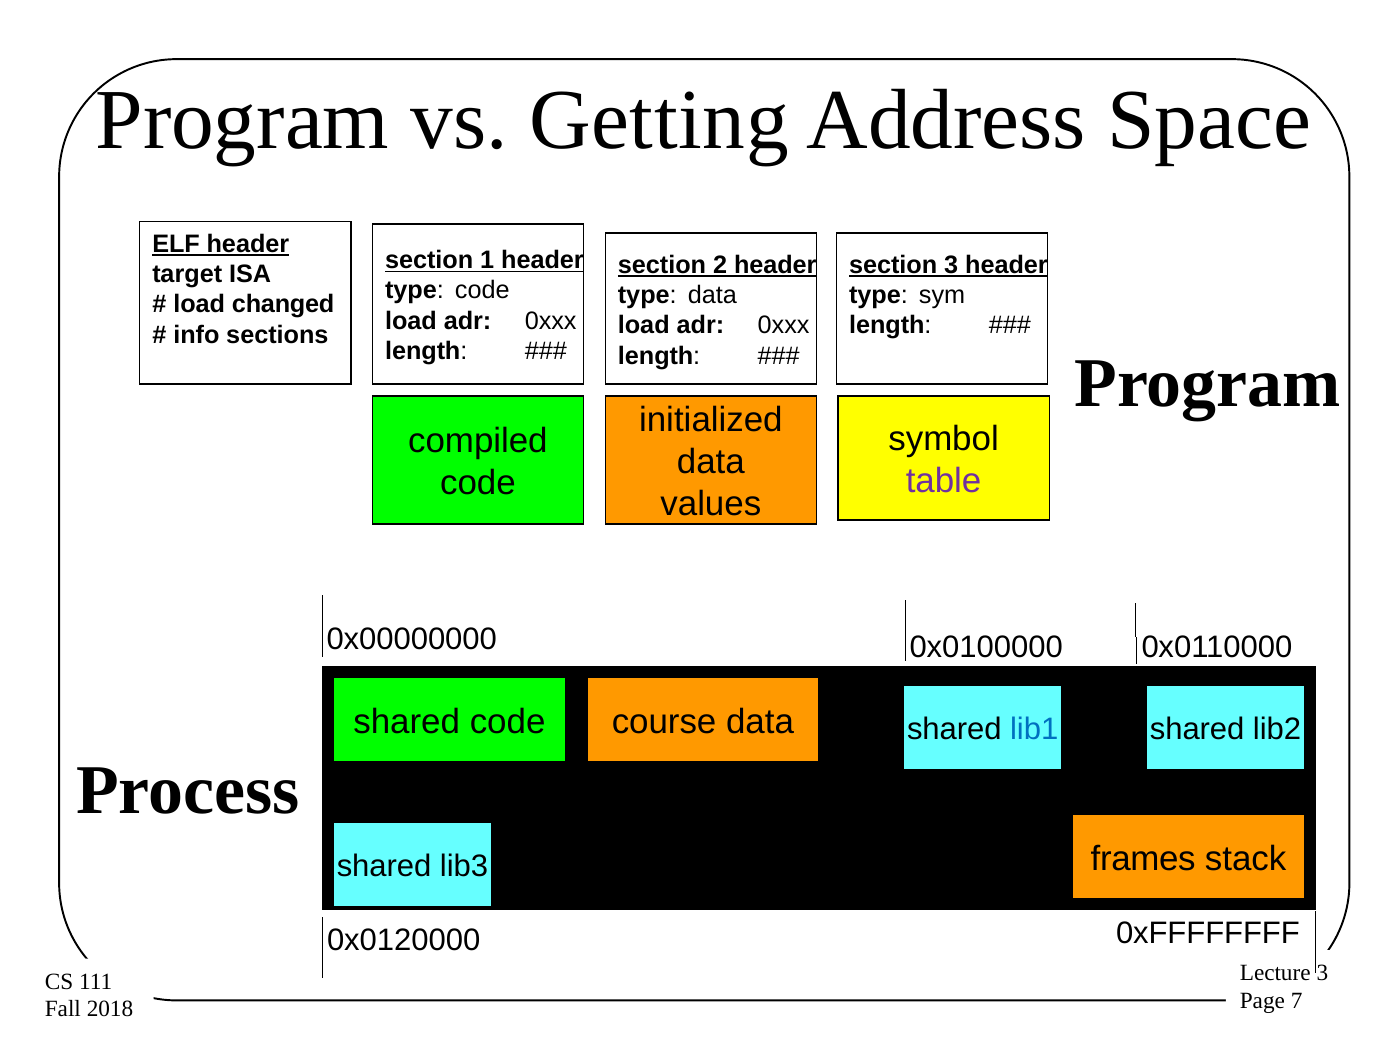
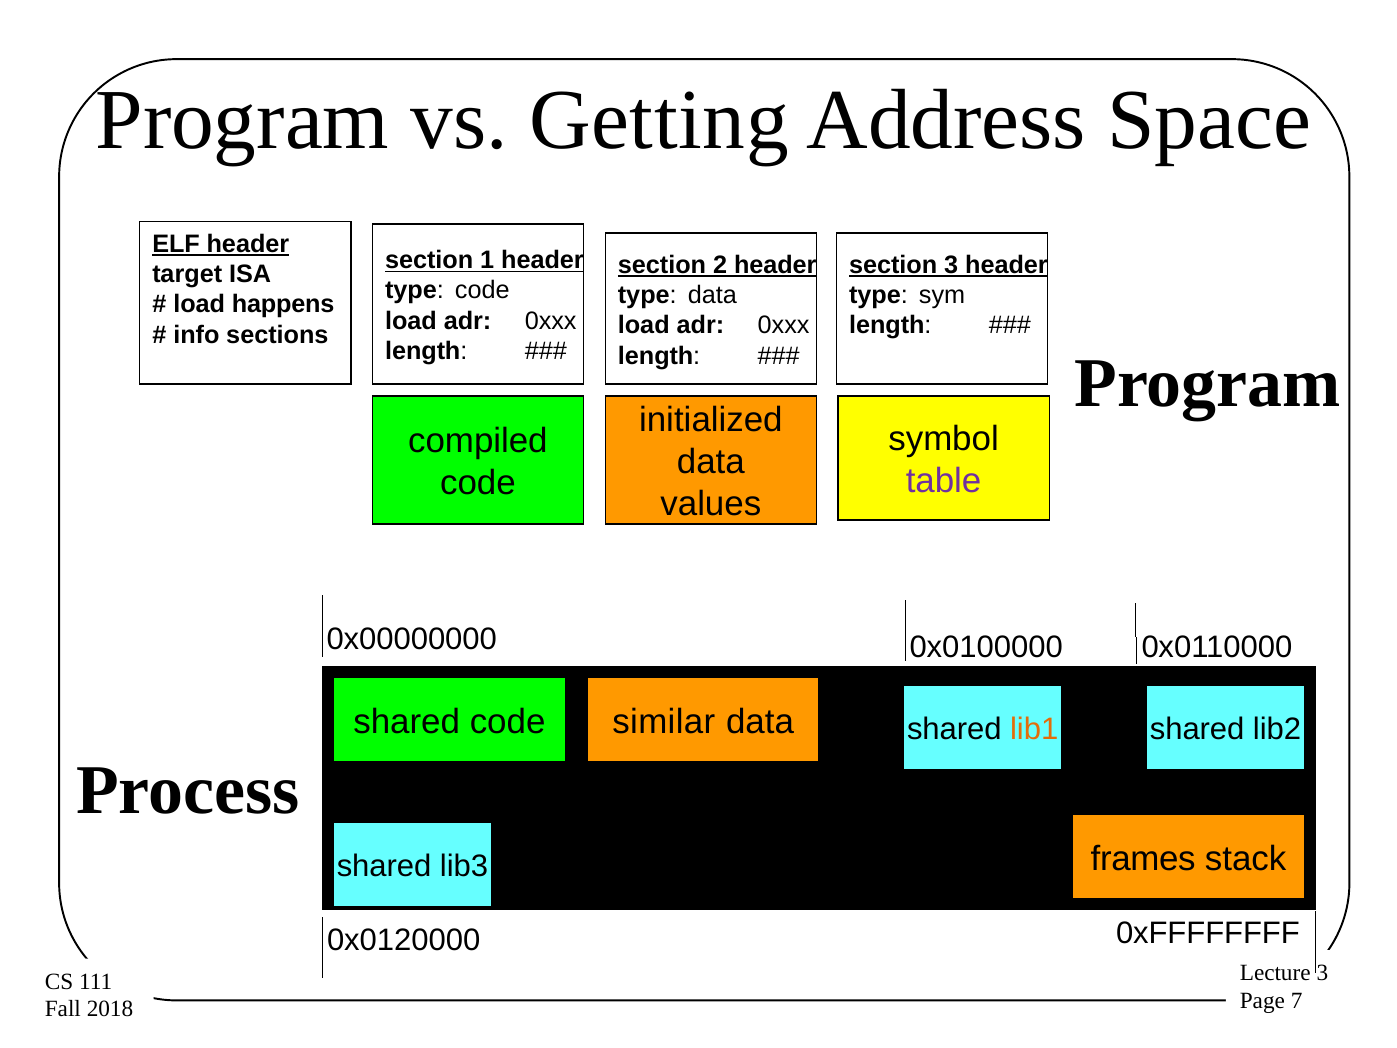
changed: changed -> happens
course: course -> similar
lib1 colour: blue -> orange
